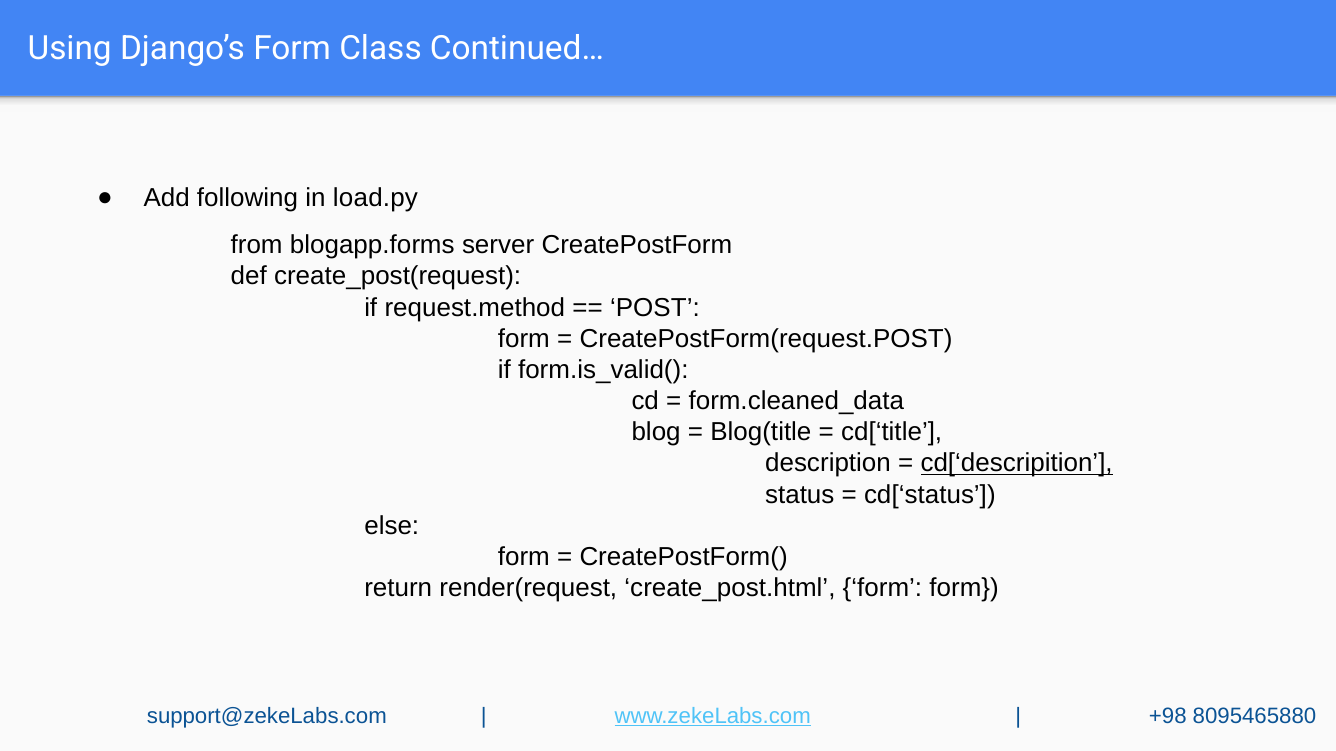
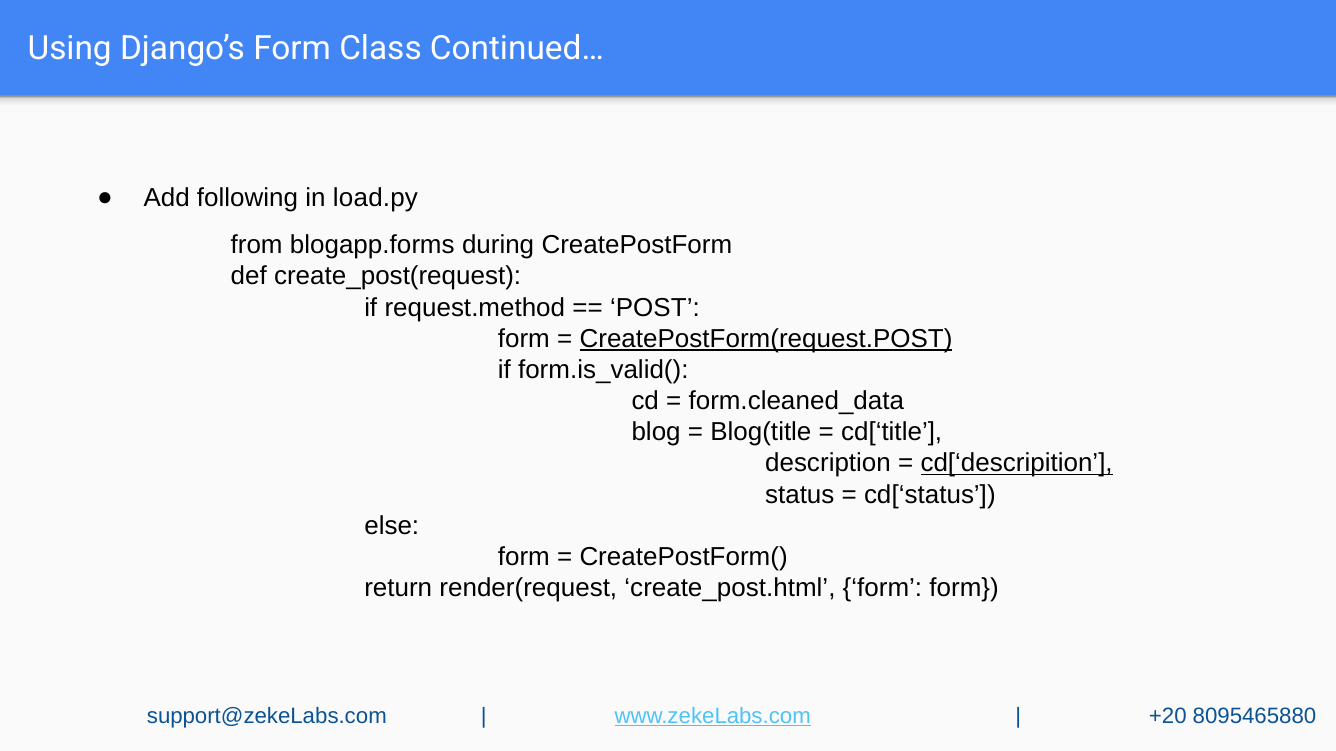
server: server -> during
CreatePostForm(request.POST underline: none -> present
+98: +98 -> +20
